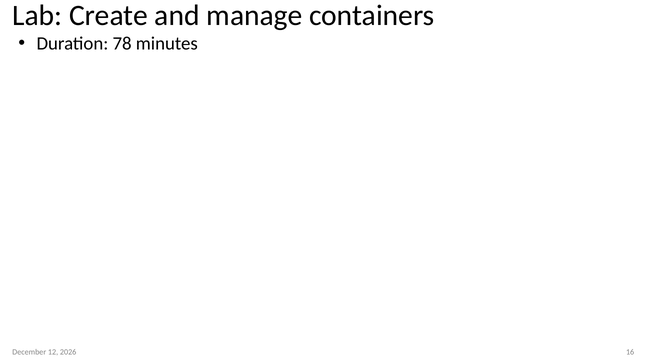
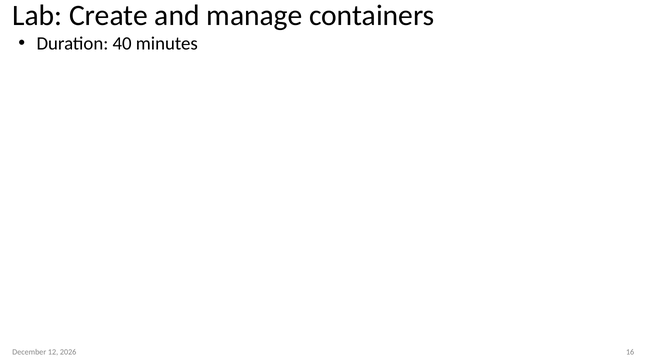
78: 78 -> 40
